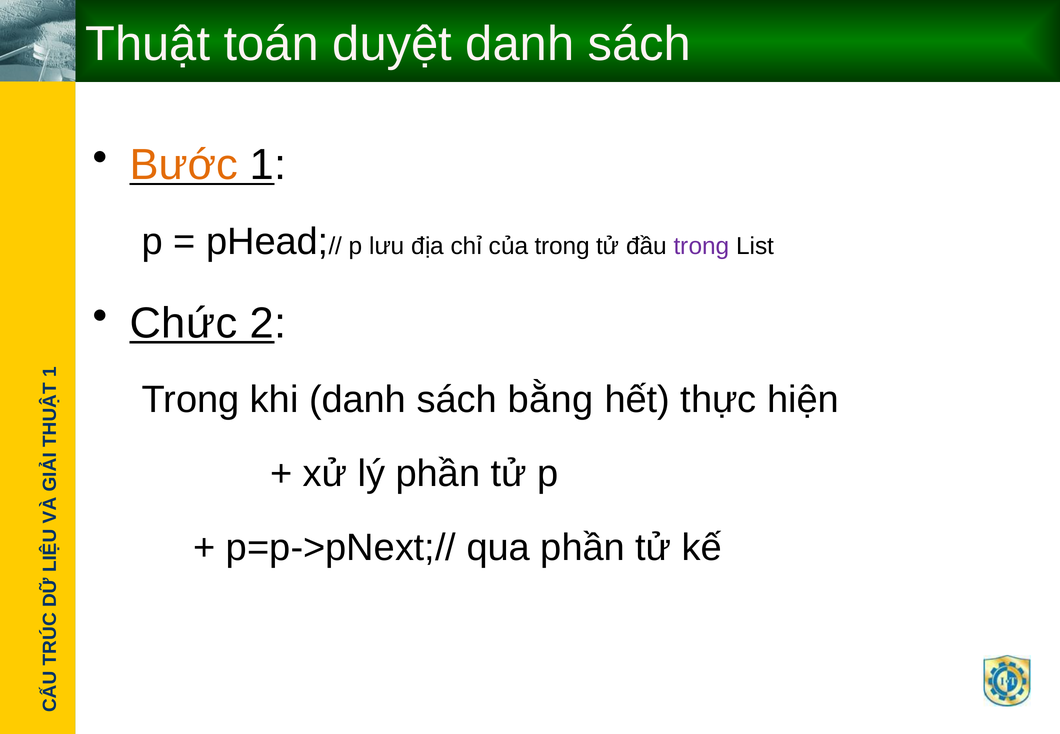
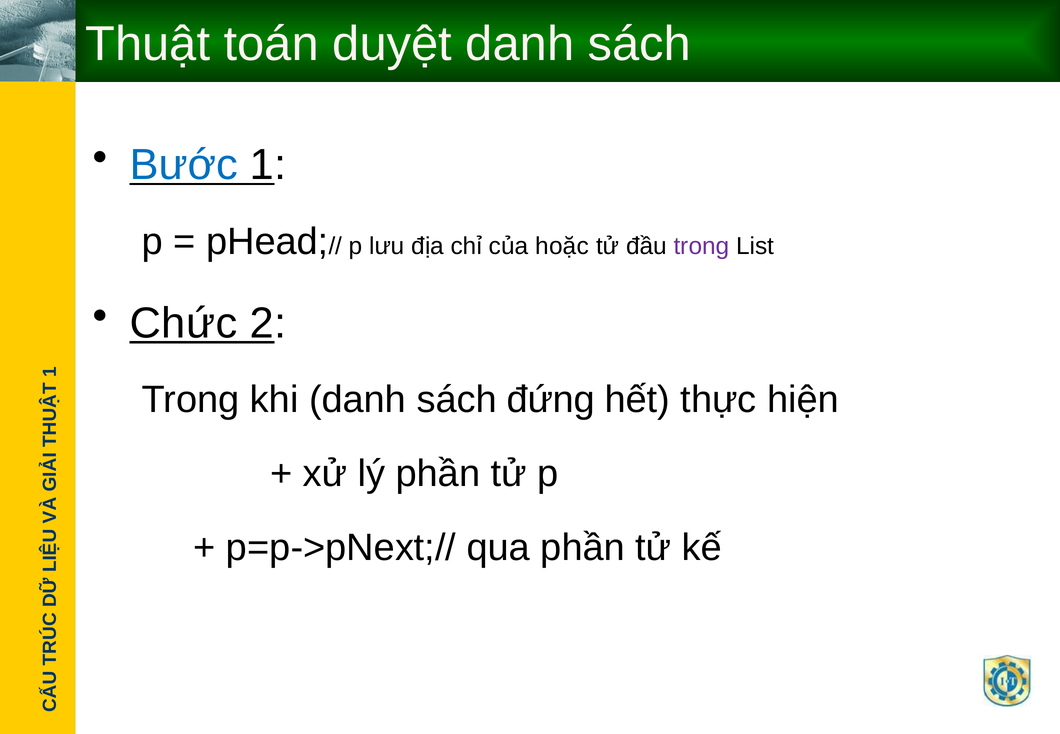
Bước colour: orange -> blue
của trong: trong -> hoặc
bằng: bằng -> đứng
